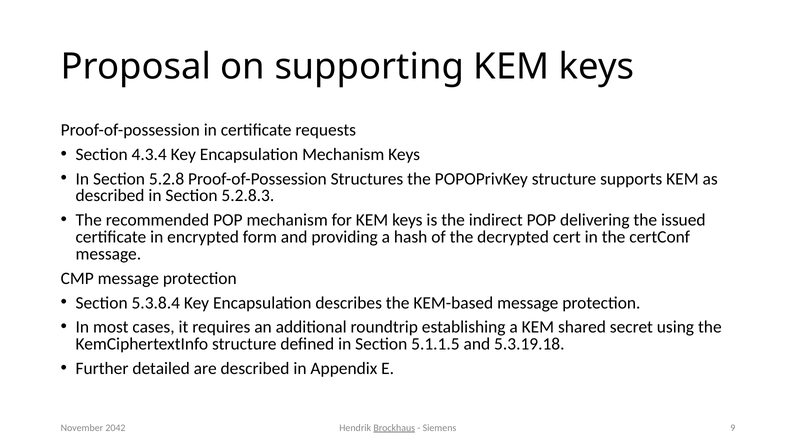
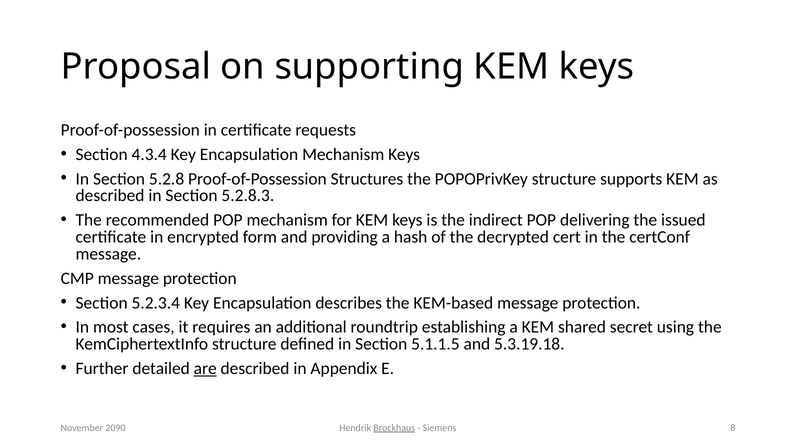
5.3.8.4: 5.3.8.4 -> 5.2.3.4
are underline: none -> present
9: 9 -> 8
2042: 2042 -> 2090
